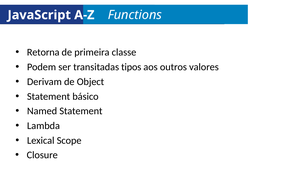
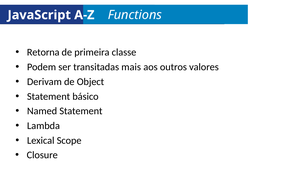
tipos: tipos -> mais
